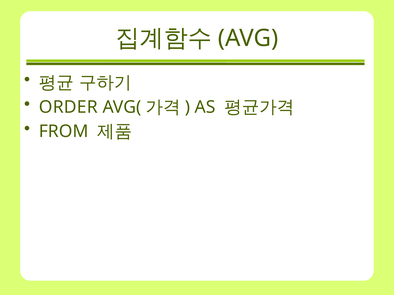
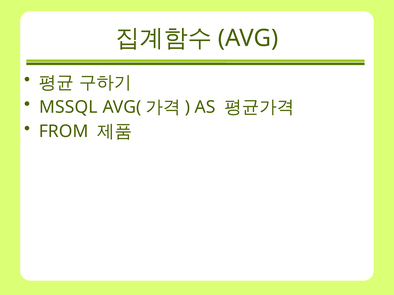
ORDER: ORDER -> MSSQL
